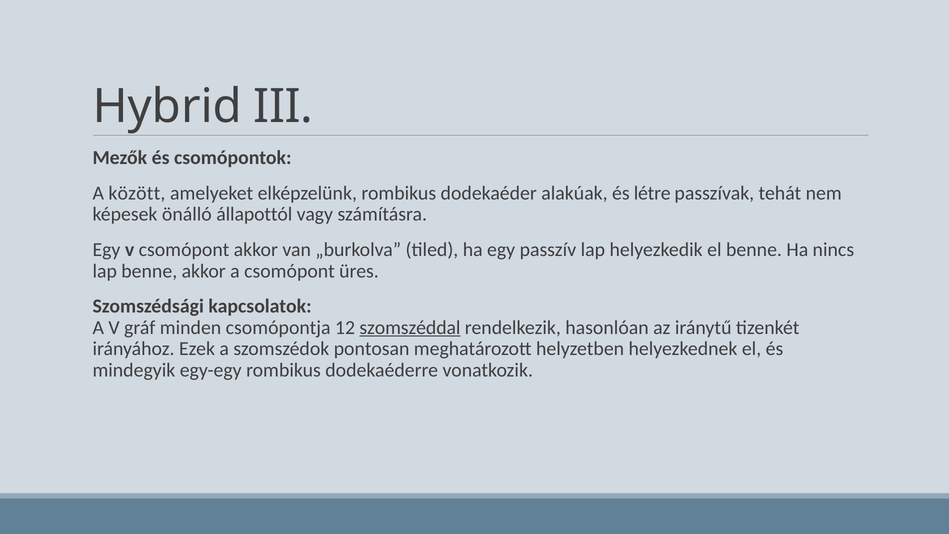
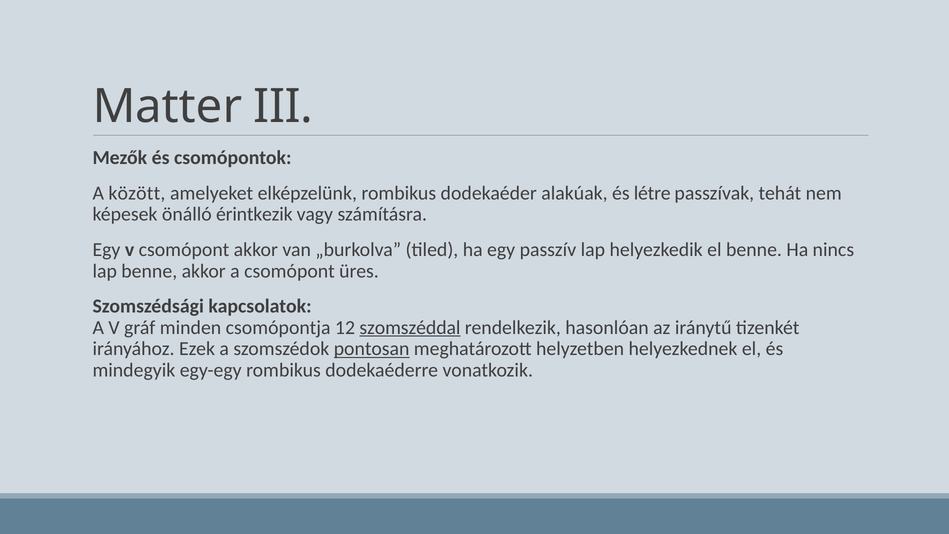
Hybrid: Hybrid -> Matter
állapottól: állapottól -> érintkezik
pontosan underline: none -> present
